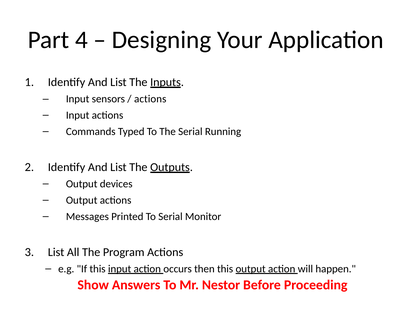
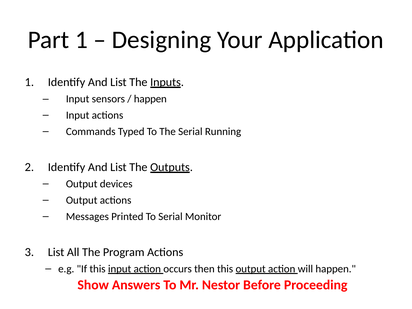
Part 4: 4 -> 1
actions at (150, 99): actions -> happen
